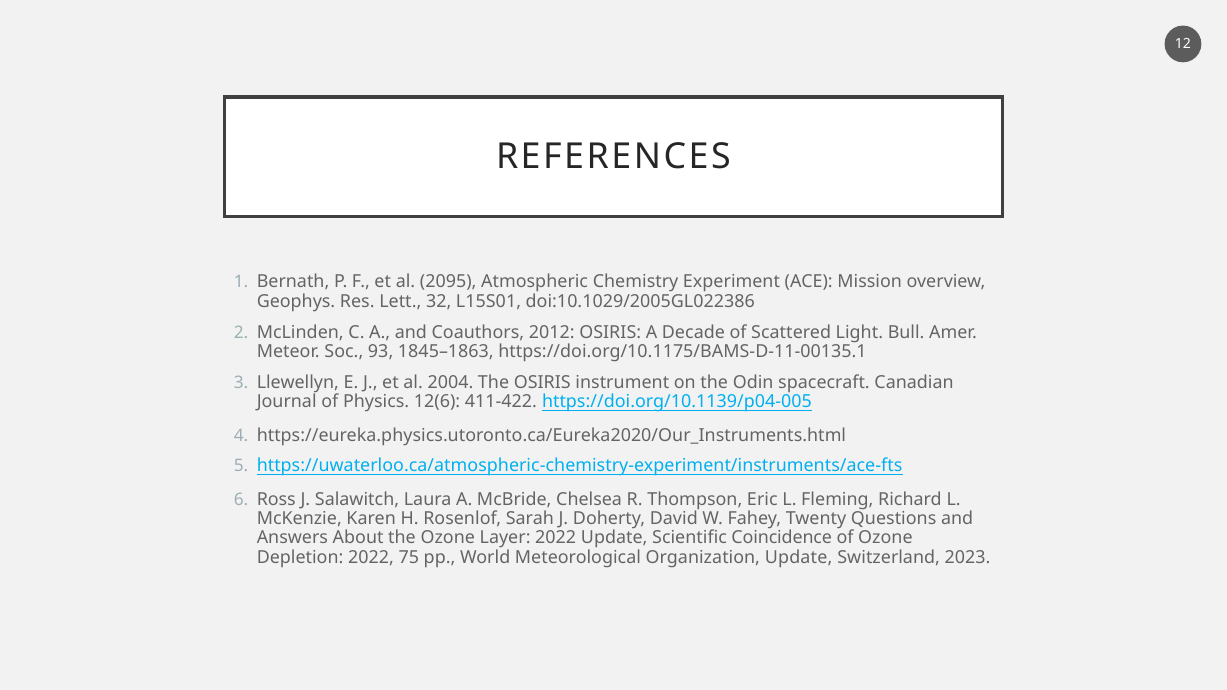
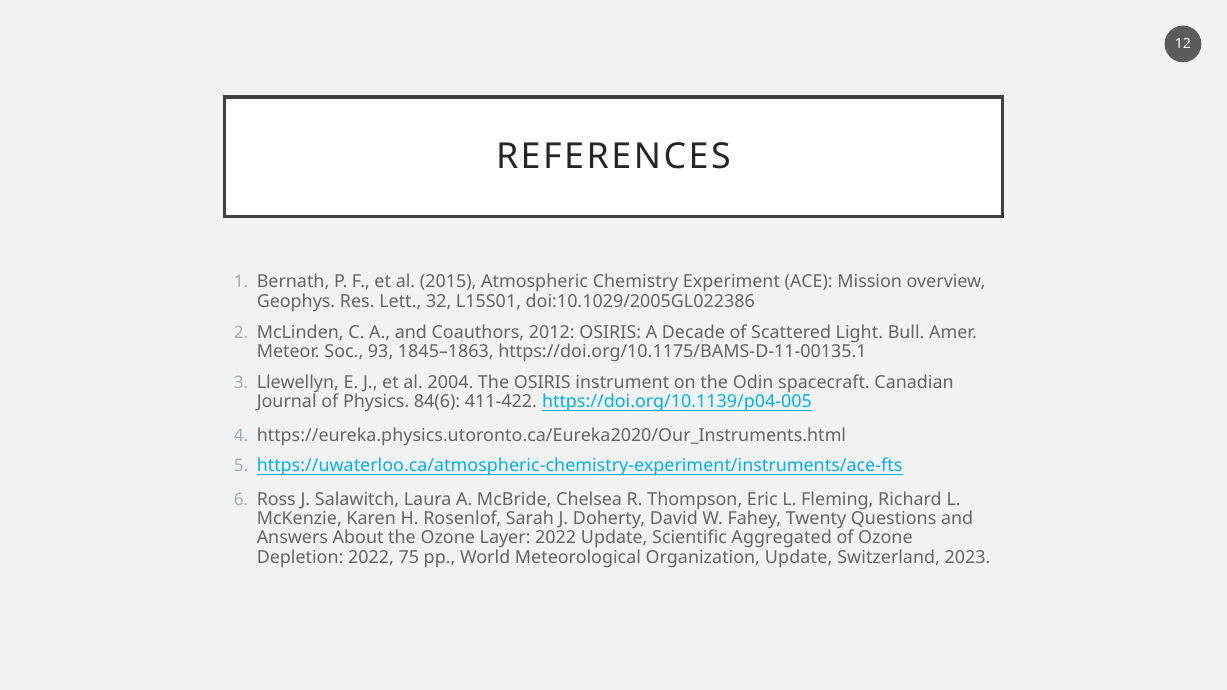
2095: 2095 -> 2015
12(6: 12(6 -> 84(6
Coincidence: Coincidence -> Aggregated
